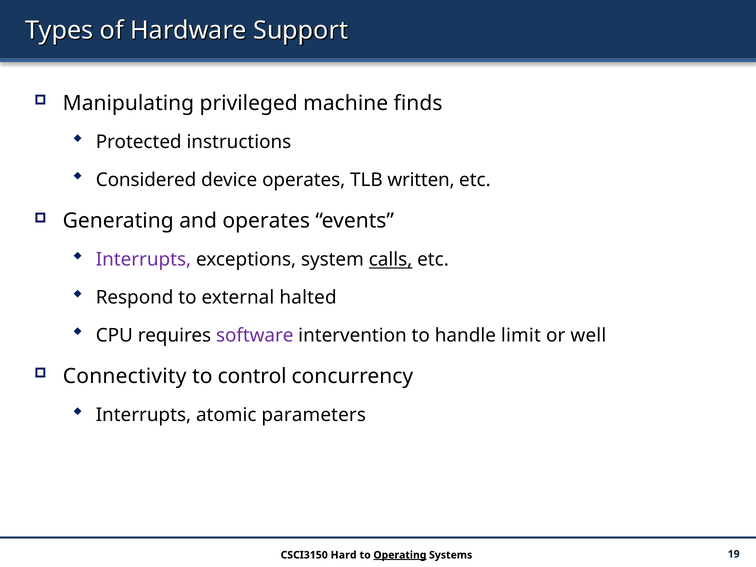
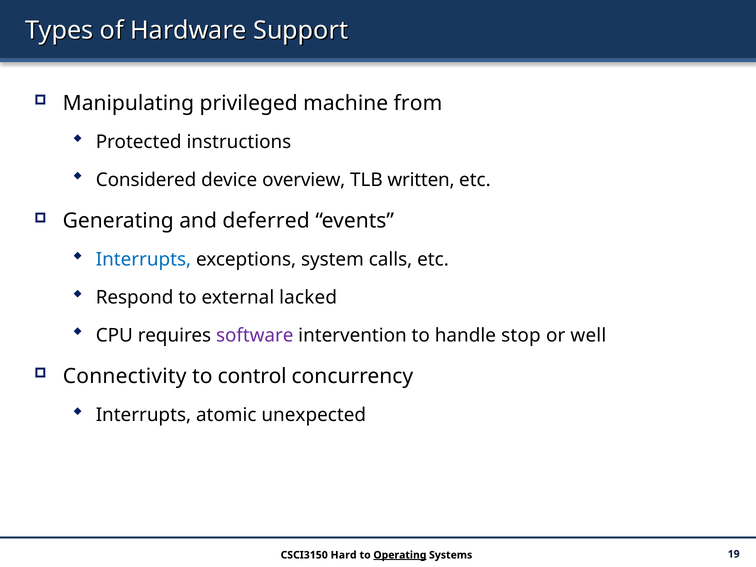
finds: finds -> from
device operates: operates -> overview
and operates: operates -> deferred
Interrupts at (143, 260) colour: purple -> blue
calls underline: present -> none
halted: halted -> lacked
limit: limit -> stop
parameters: parameters -> unexpected
